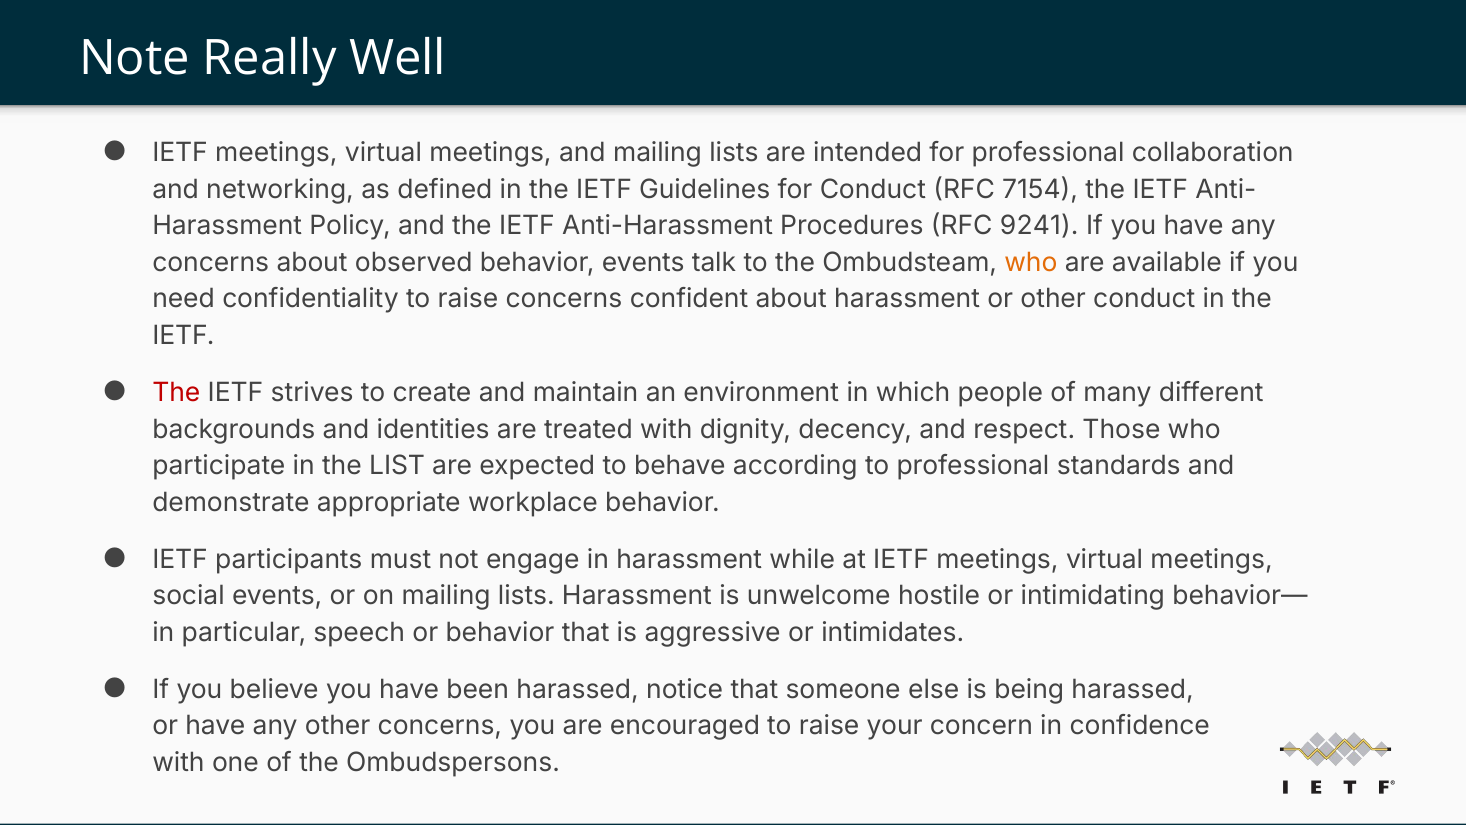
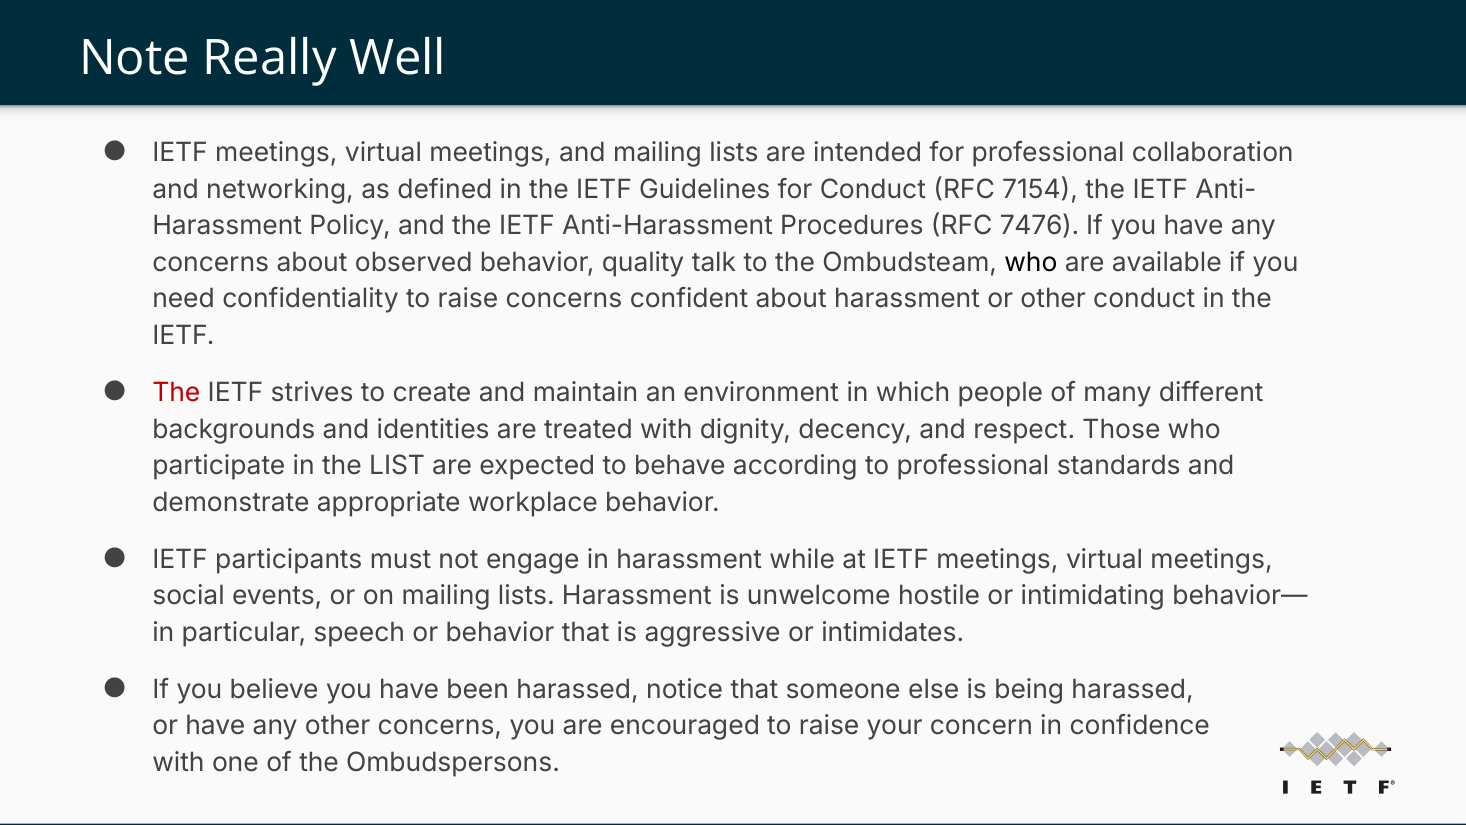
9241: 9241 -> 7476
behavior events: events -> quality
who at (1031, 263) colour: orange -> black
